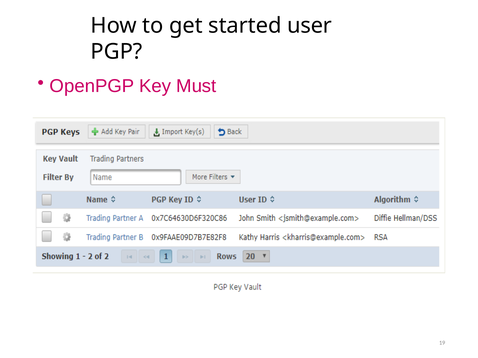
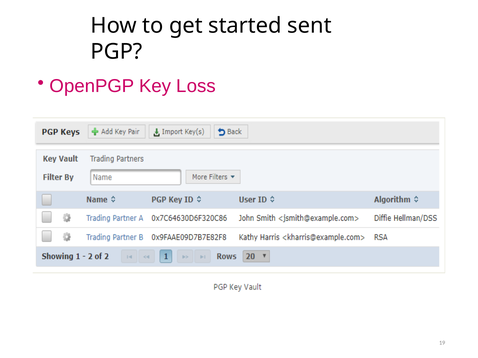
user: user -> sent
Must: Must -> Loss
